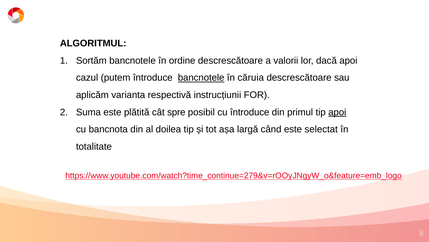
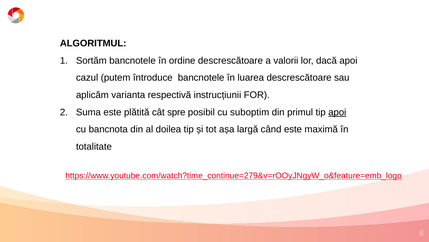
bancnotele at (201, 78) underline: present -> none
căruia: căruia -> luarea
cu întroduce: întroduce -> suboptim
selectat: selectat -> maximă
